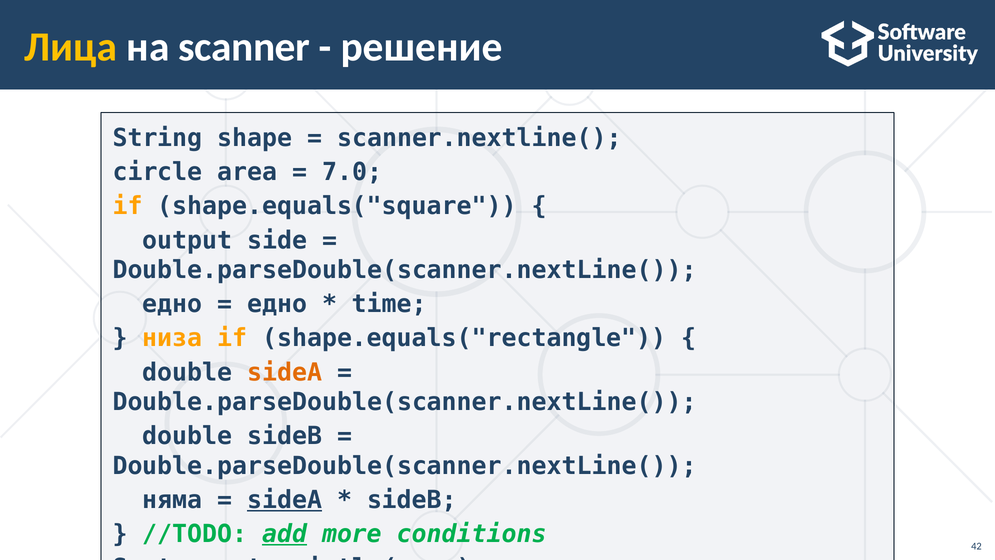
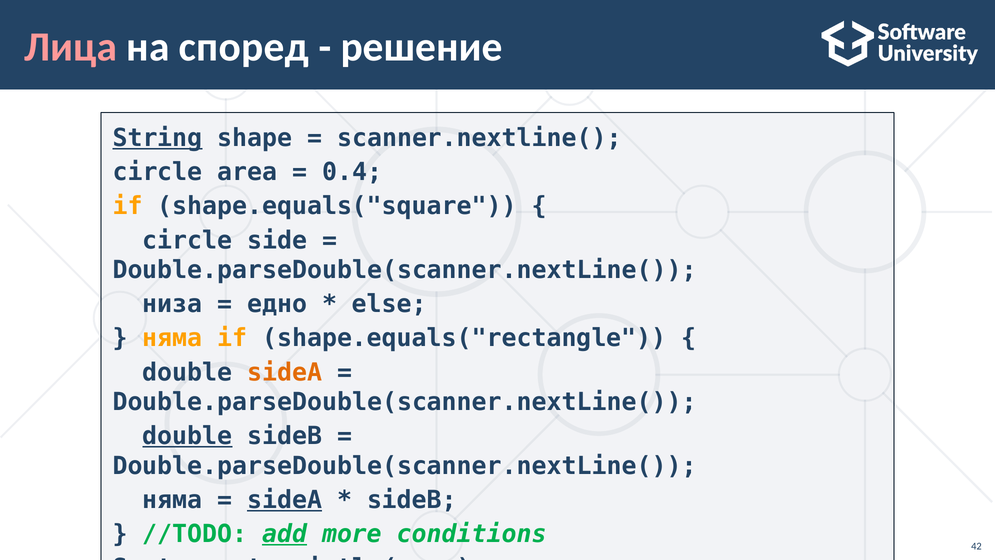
Лица colour: yellow -> pink
scanner: scanner -> според
String underline: none -> present
7.0: 7.0 -> 0.4
output at (187, 240): output -> circle
едно at (172, 304): едно -> низа
time: time -> else
низа at (172, 338): низа -> няма
double at (187, 436) underline: none -> present
